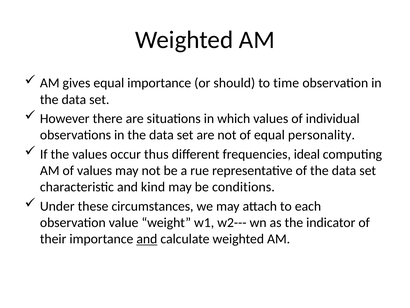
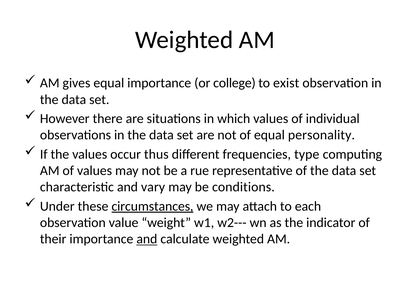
should: should -> college
time: time -> exist
ideal: ideal -> type
kind: kind -> vary
circumstances underline: none -> present
